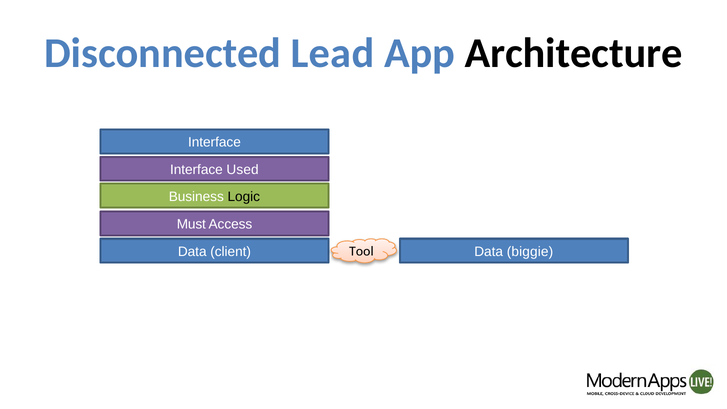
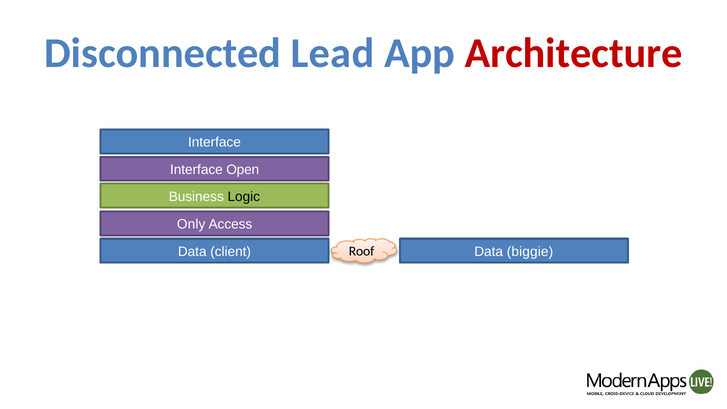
Architecture colour: black -> red
Used: Used -> Open
Must: Must -> Only
Tool: Tool -> Roof
